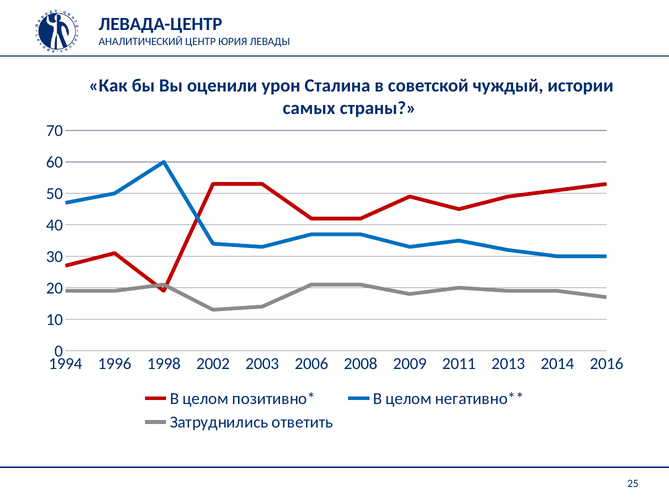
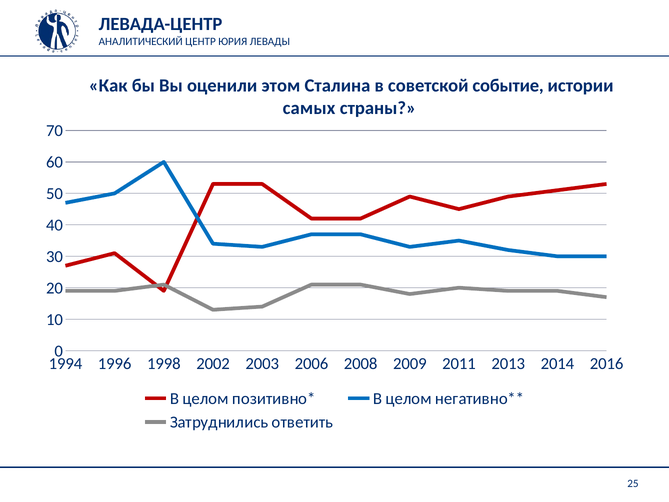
урон: урон -> этом
чуждый: чуждый -> событие
